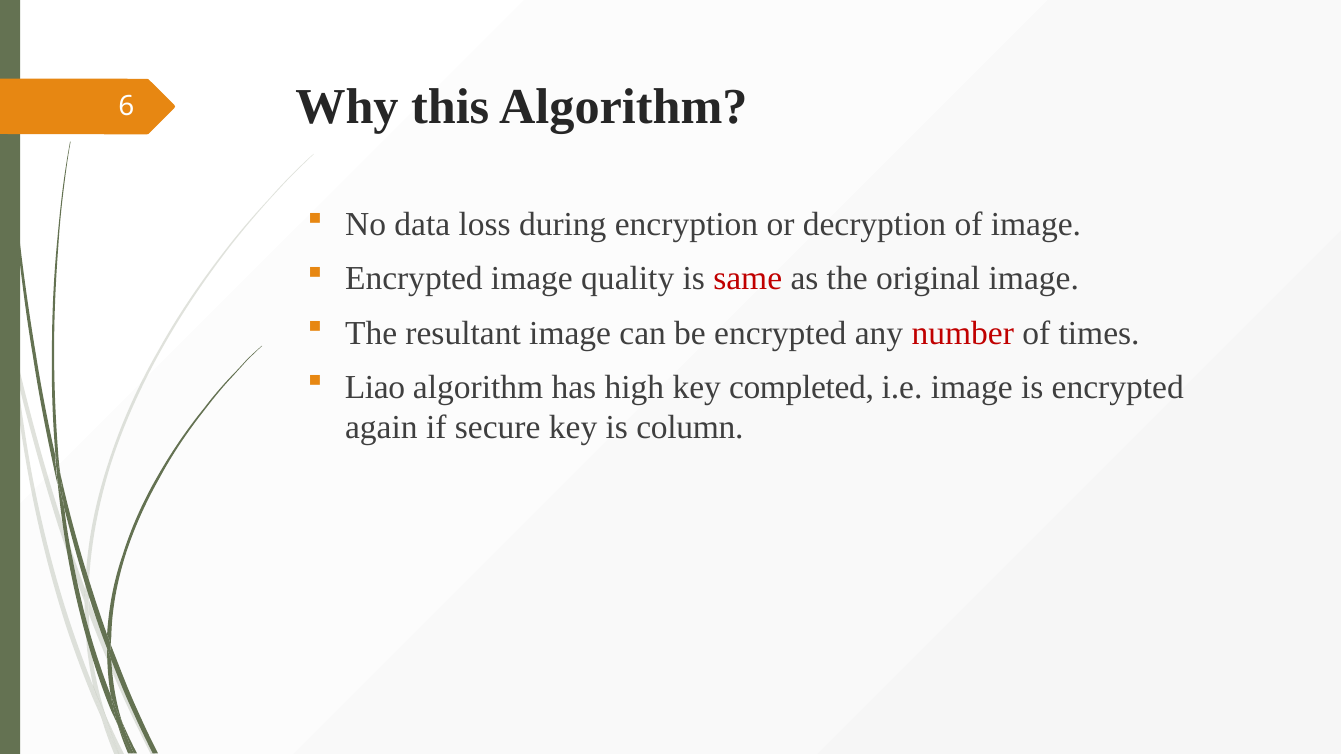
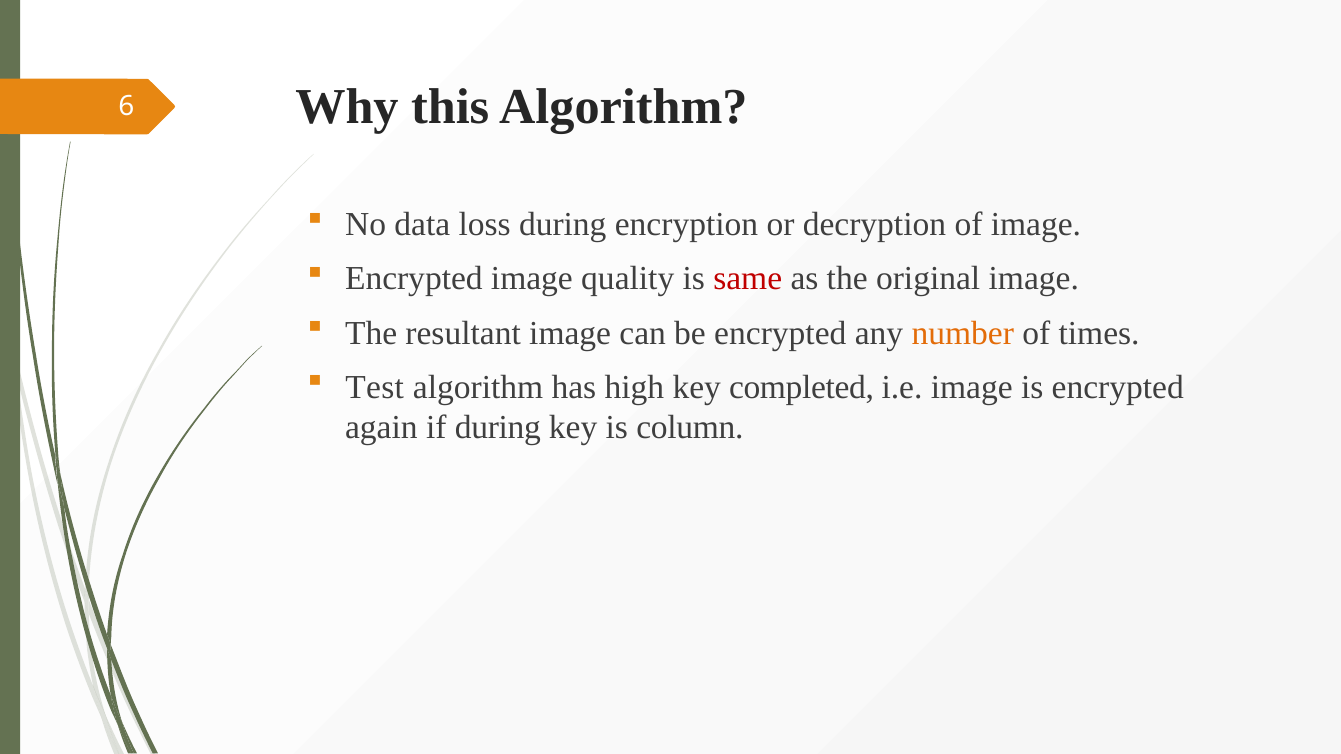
number colour: red -> orange
Liao: Liao -> Test
if secure: secure -> during
